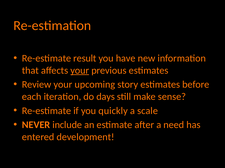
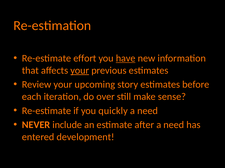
result: result -> effort
have underline: none -> present
days: days -> over
scale at (148, 111): scale -> need
